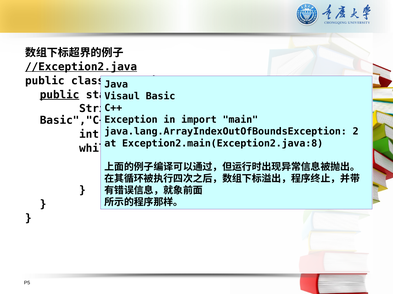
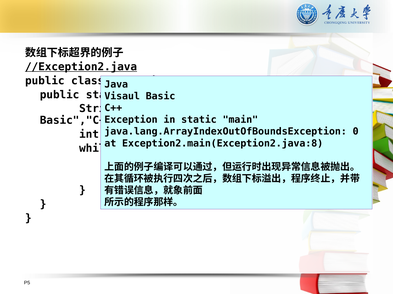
public at (60, 95) underline: present -> none
in import: import -> static
2 at (356, 132): 2 -> 0
